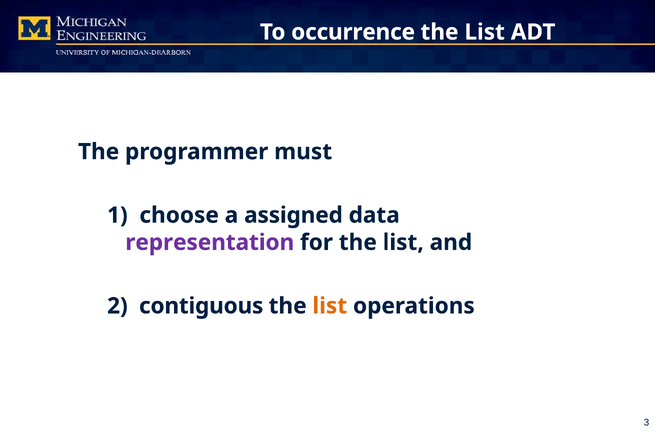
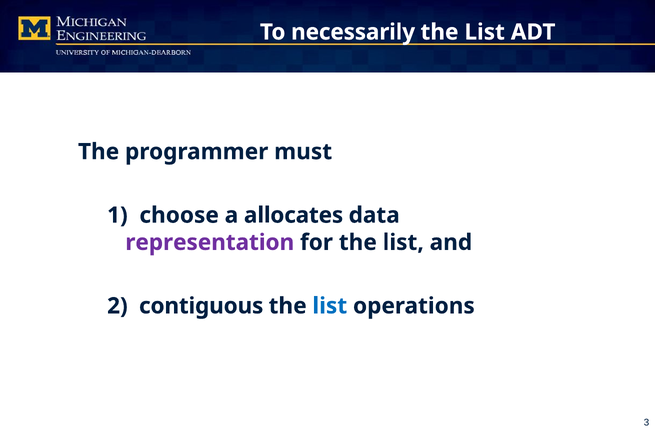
occurrence: occurrence -> necessarily
assigned: assigned -> allocates
list at (330, 306) colour: orange -> blue
